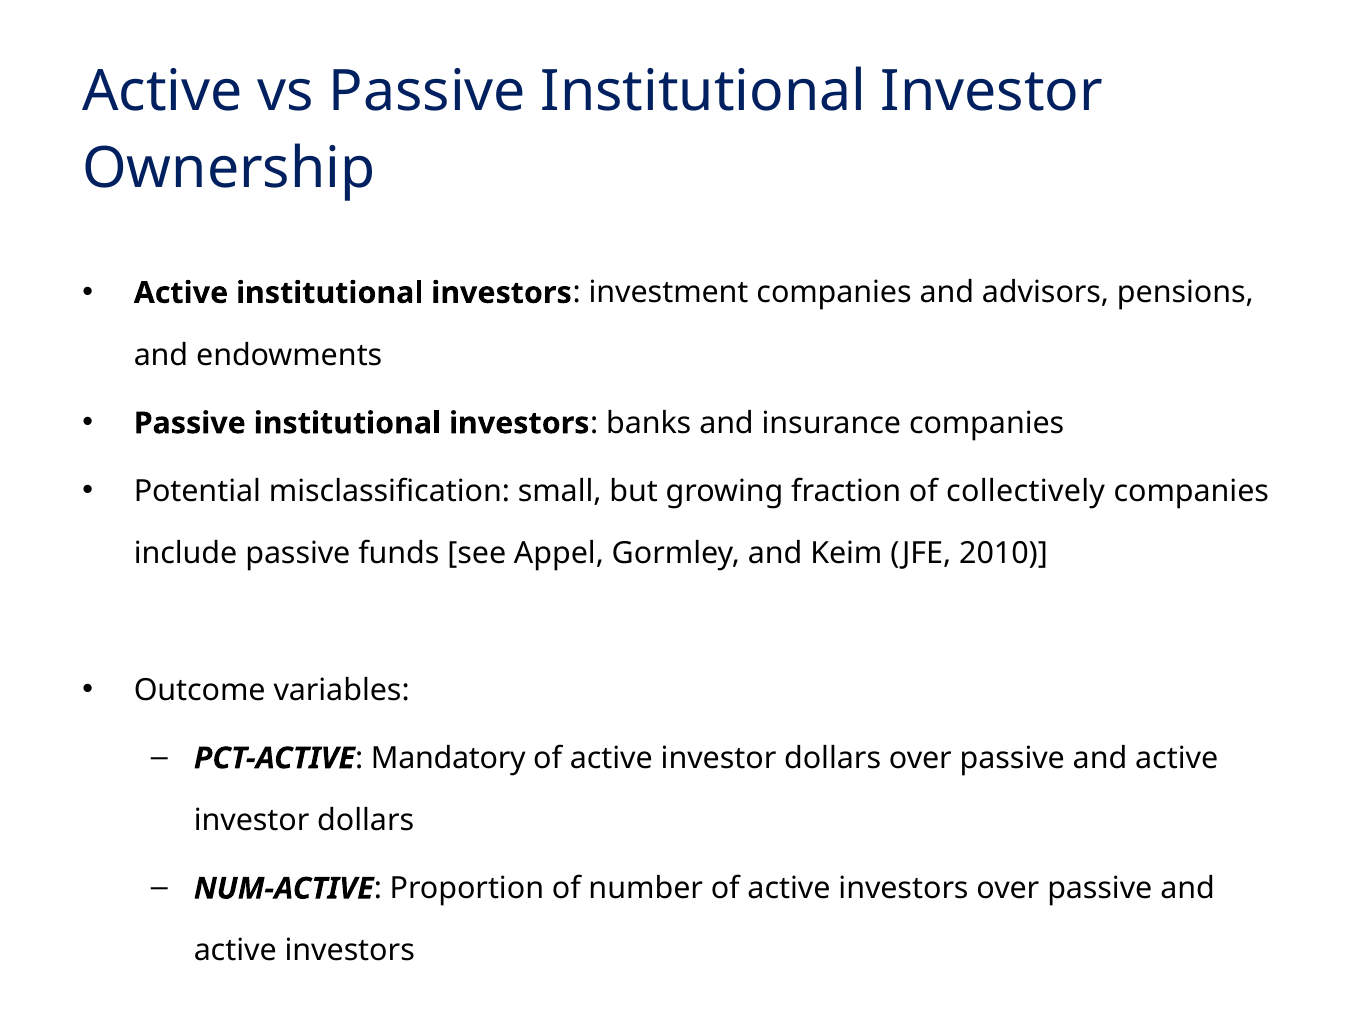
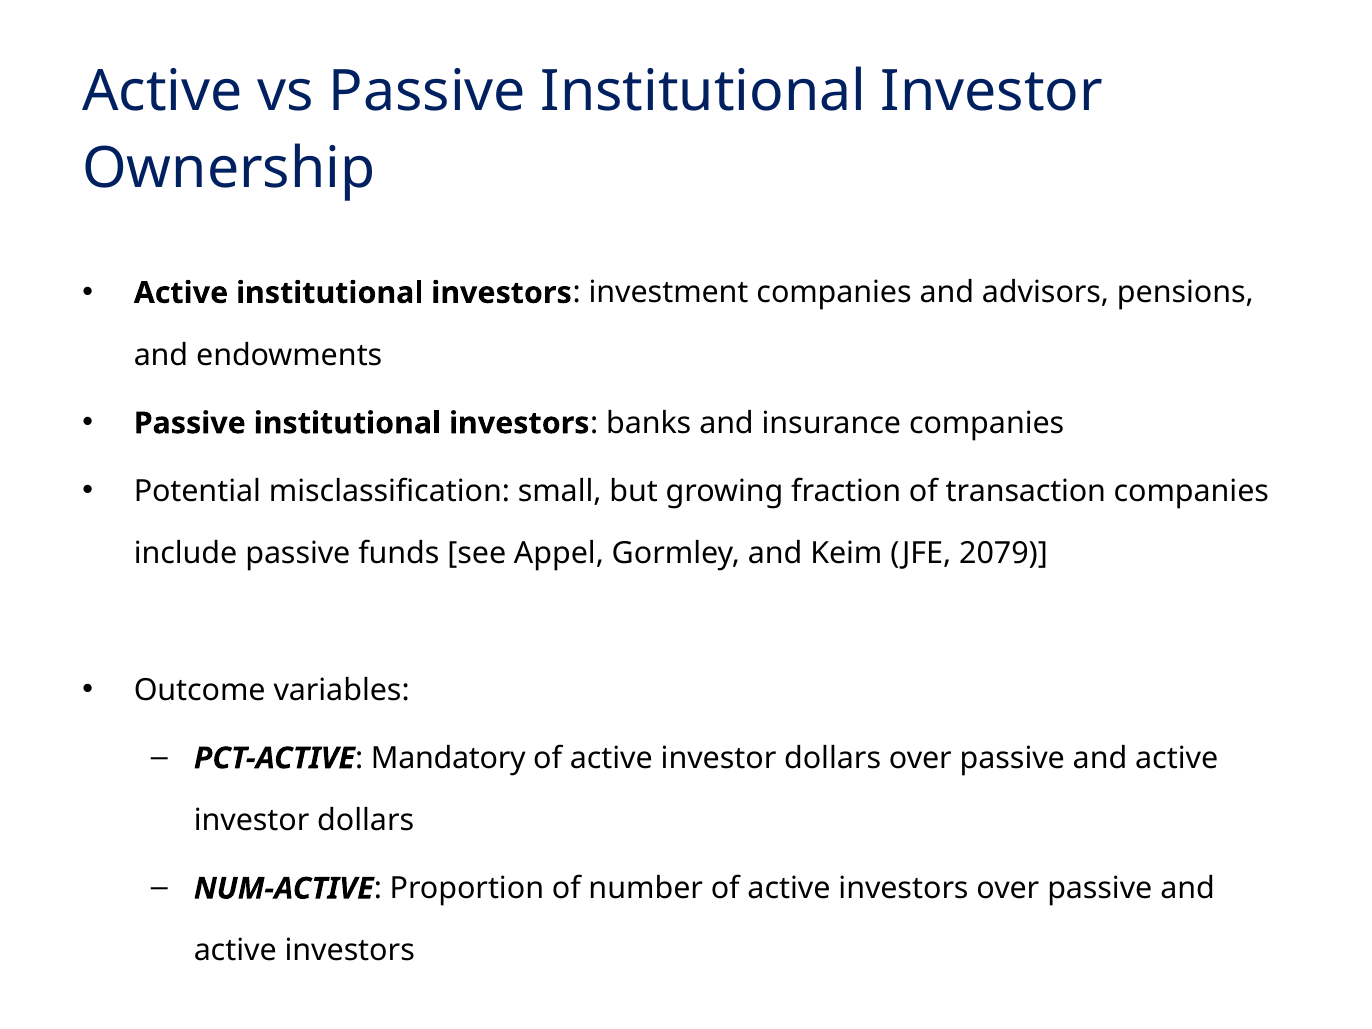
collectively: collectively -> transaction
2010: 2010 -> 2079
